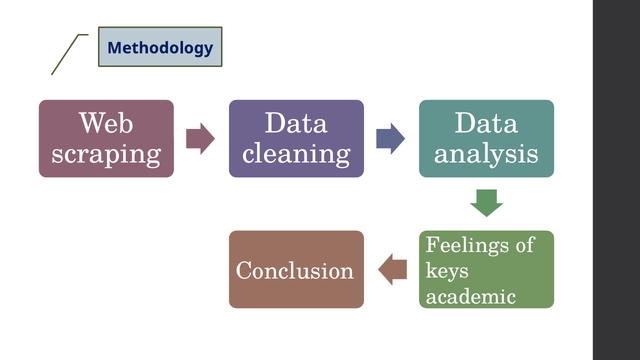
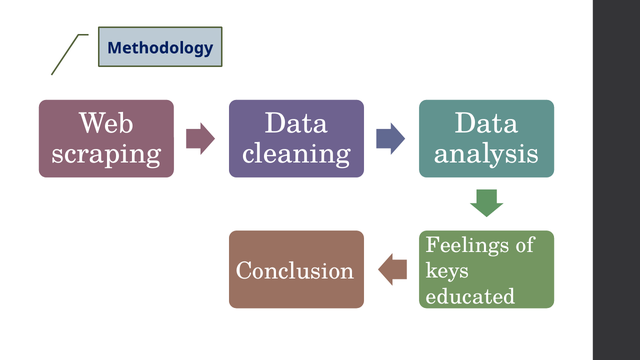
academic: academic -> educated
